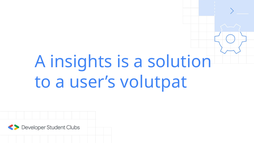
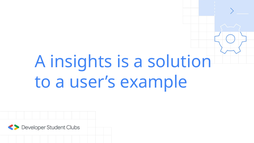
volutpat: volutpat -> example
